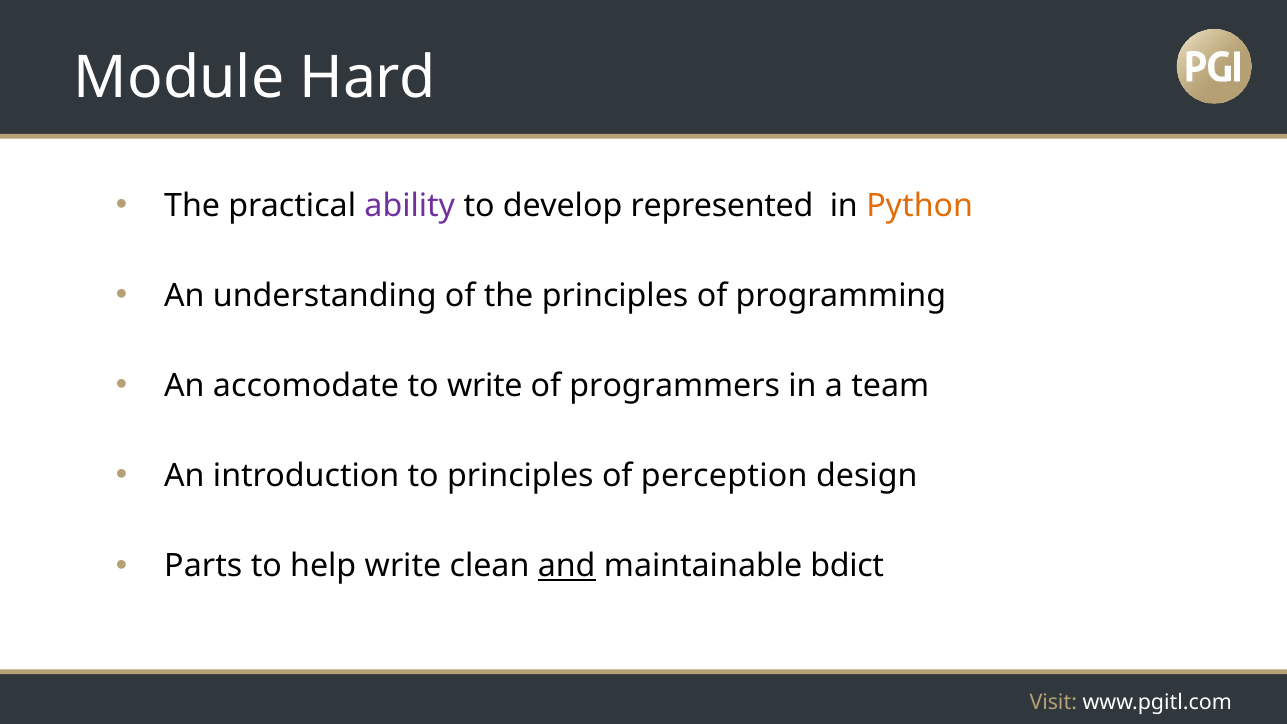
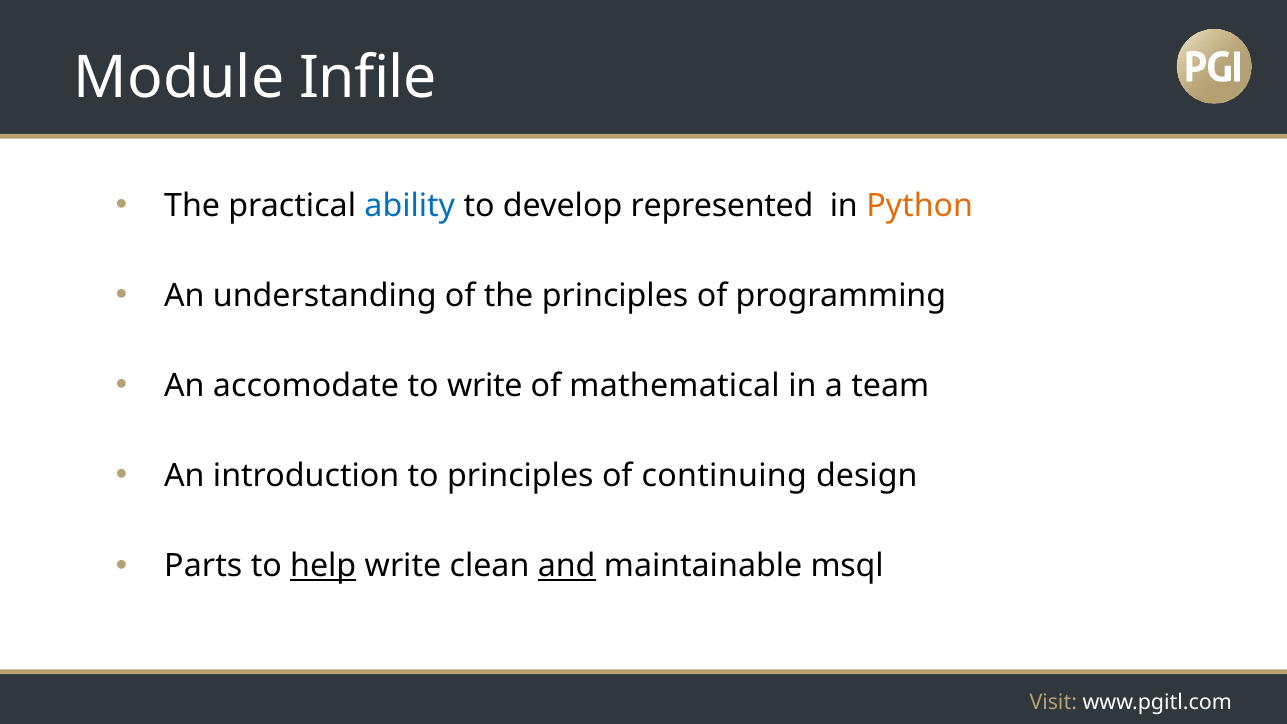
Hard: Hard -> Infile
ability colour: purple -> blue
programmers: programmers -> mathematical
perception: perception -> continuing
help underline: none -> present
bdict: bdict -> msql
